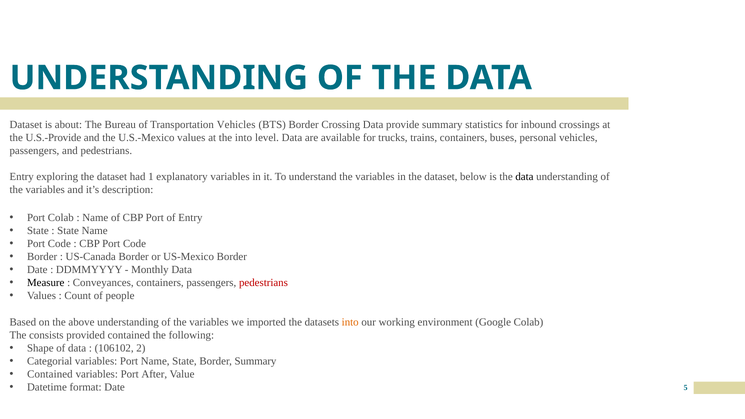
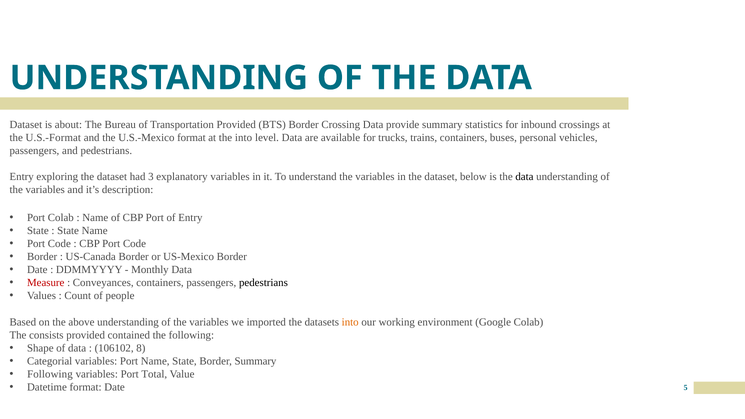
Transportation Vehicles: Vehicles -> Provided
U.S.-Provide: U.S.-Provide -> U.S.-Format
U.S.-Mexico values: values -> format
1: 1 -> 3
Measure colour: black -> red
pedestrians at (263, 283) colour: red -> black
2: 2 -> 8
Contained at (50, 374): Contained -> Following
After: After -> Total
